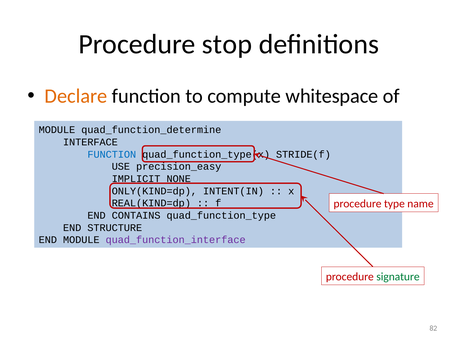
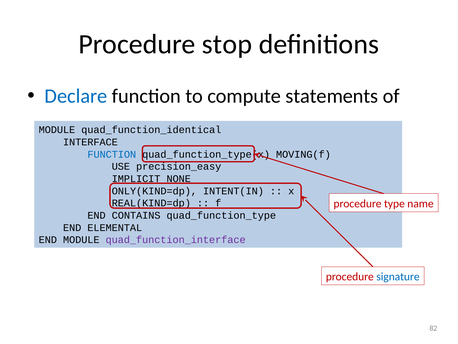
Declare colour: orange -> blue
whitespace: whitespace -> statements
quad_function_determine: quad_function_determine -> quad_function_identical
STRIDE(f: STRIDE(f -> MOVING(f
STRUCTURE: STRUCTURE -> ELEMENTAL
signature colour: green -> blue
